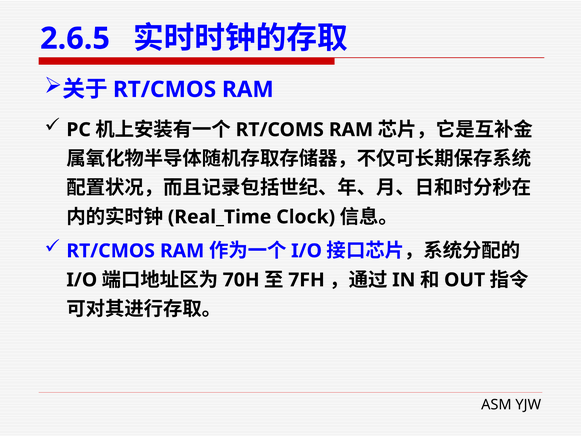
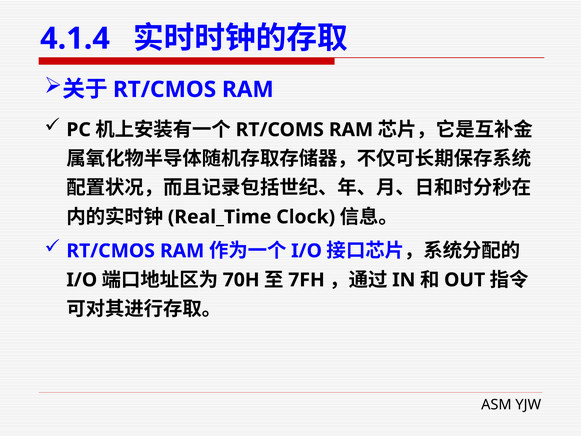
2.6.5: 2.6.5 -> 4.1.4
